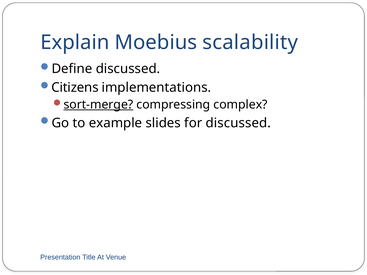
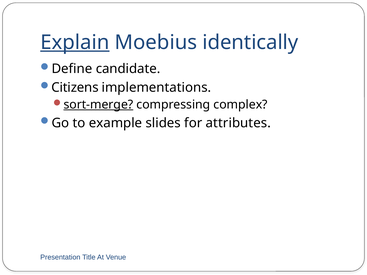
Explain underline: none -> present
scalability: scalability -> identically
Define discussed: discussed -> candidate
for discussed: discussed -> attributes
